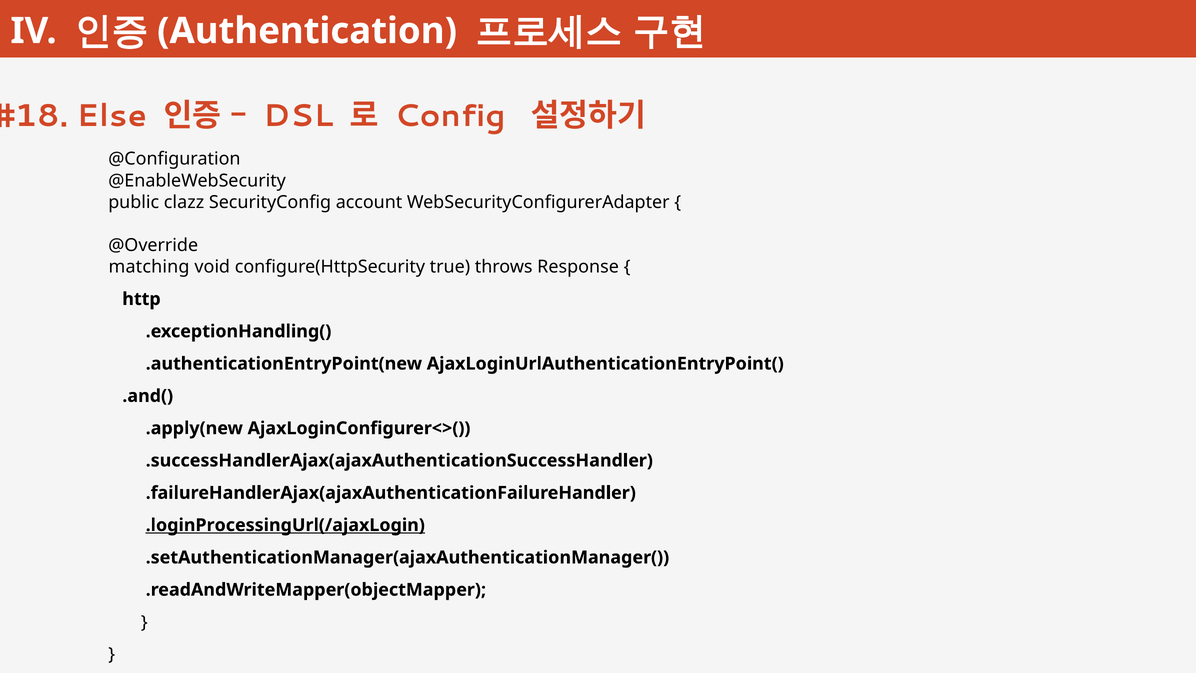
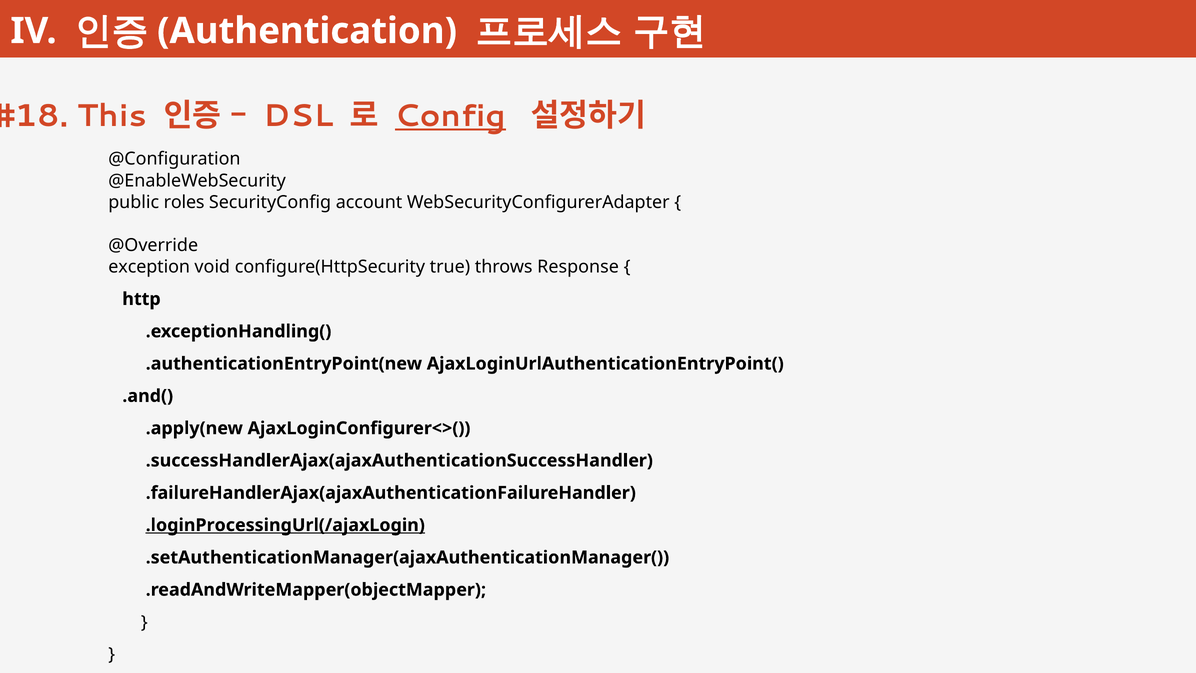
Else: Else -> This
Config underline: none -> present
clazz: clazz -> roles
matching: matching -> exception
